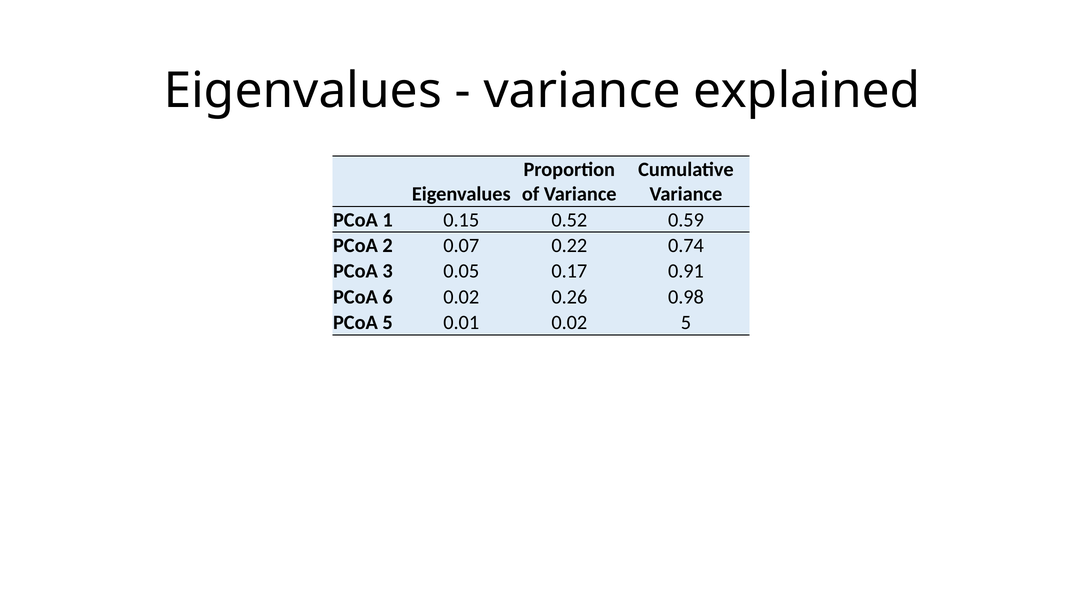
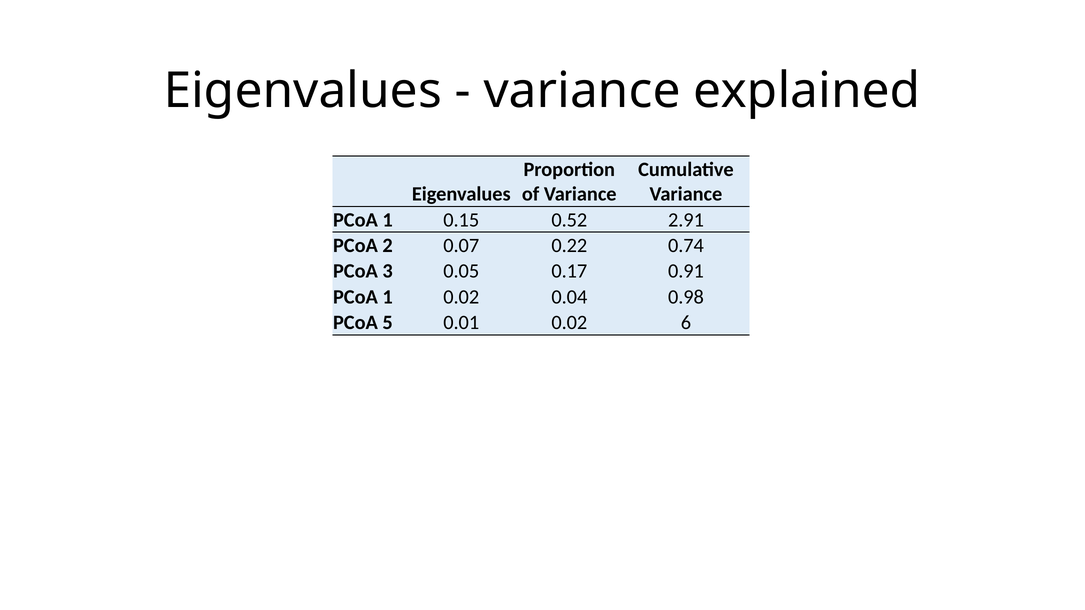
0.59: 0.59 -> 2.91
6 at (388, 297): 6 -> 1
0.26: 0.26 -> 0.04
0.02 5: 5 -> 6
